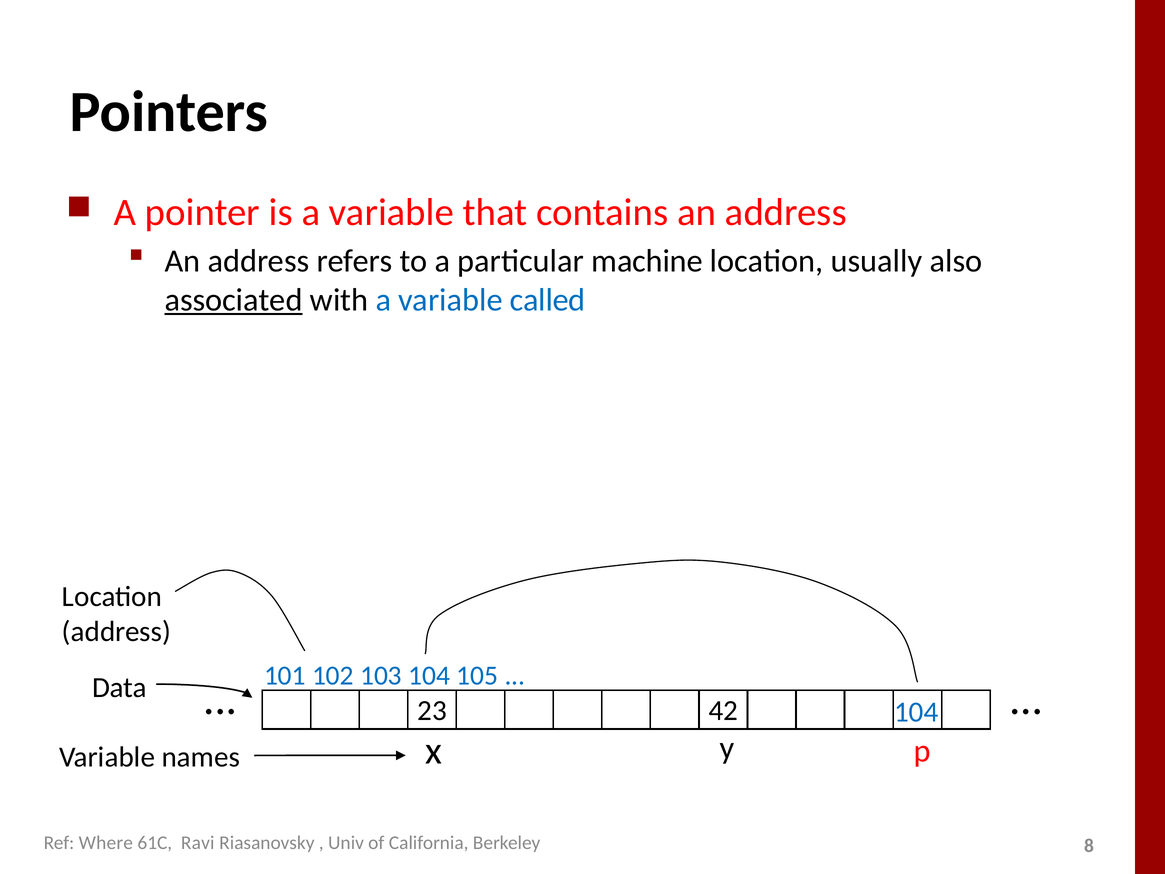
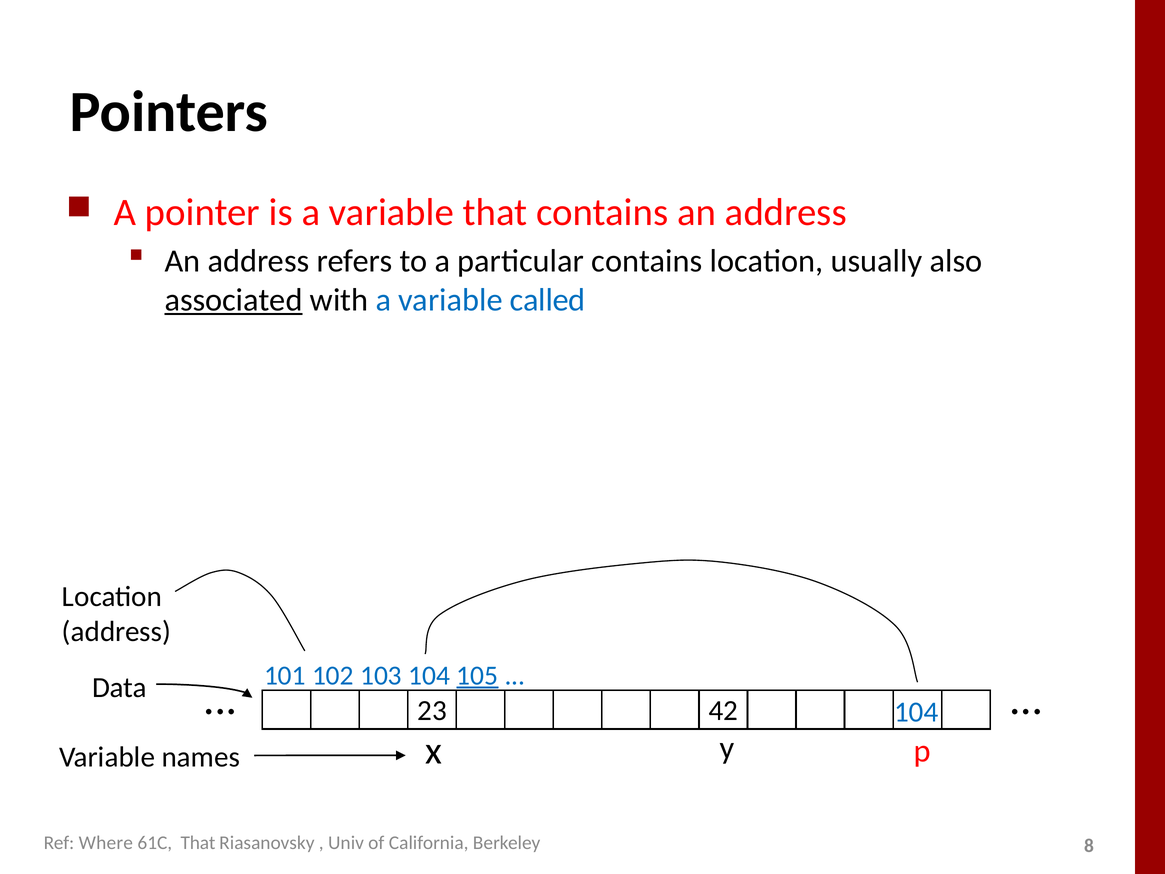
particular machine: machine -> contains
105 underline: none -> present
61C Ravi: Ravi -> That
